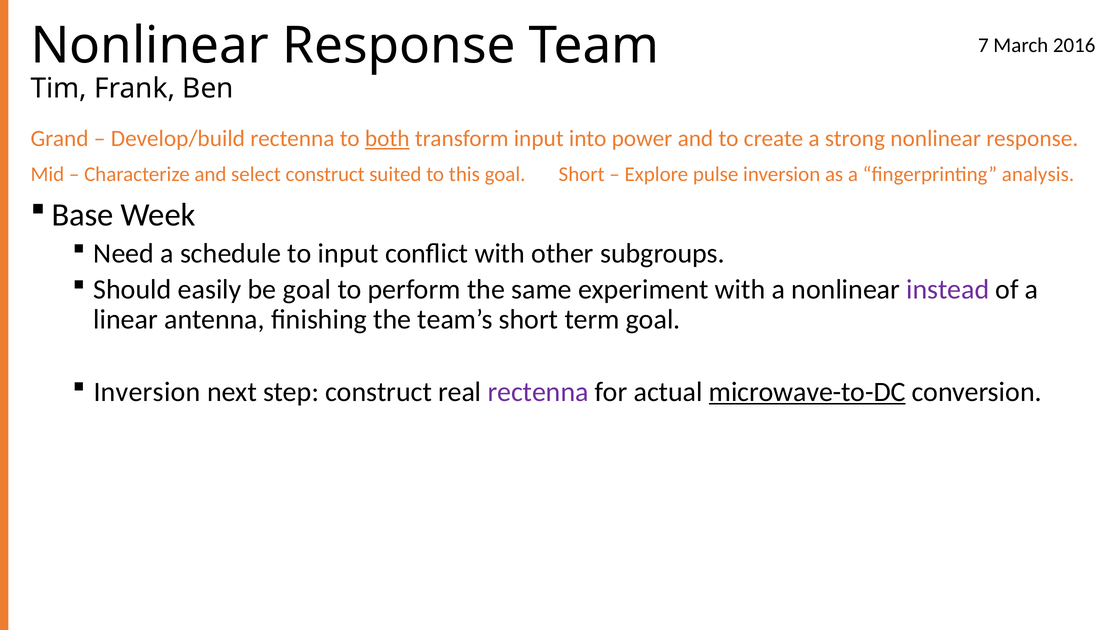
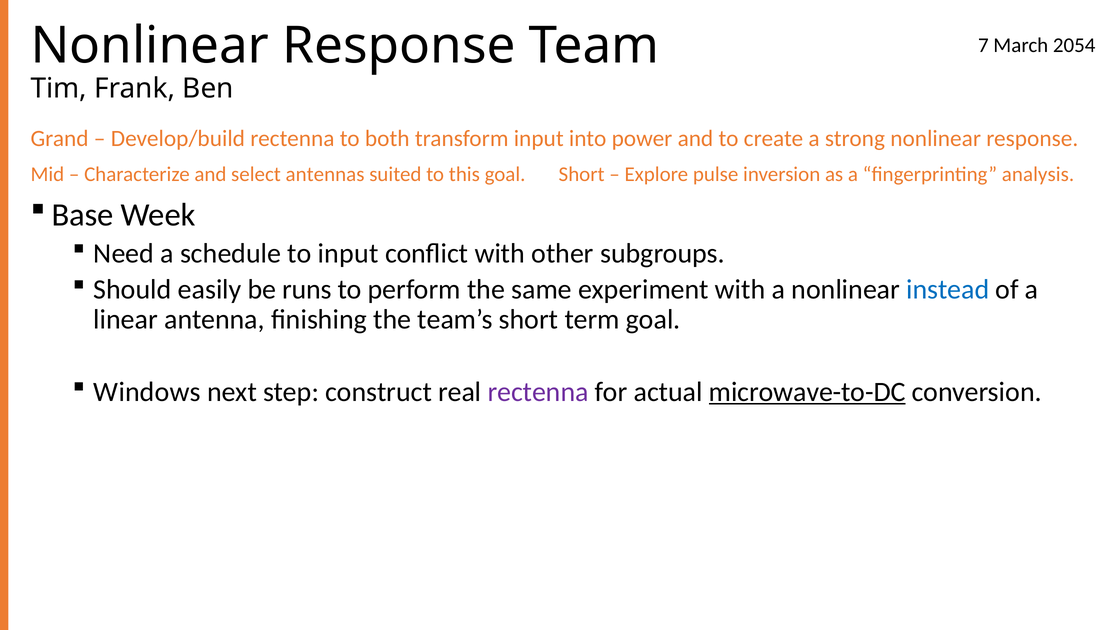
2016: 2016 -> 2054
both underline: present -> none
select construct: construct -> antennas
be goal: goal -> runs
instead colour: purple -> blue
Inversion at (147, 391): Inversion -> Windows
